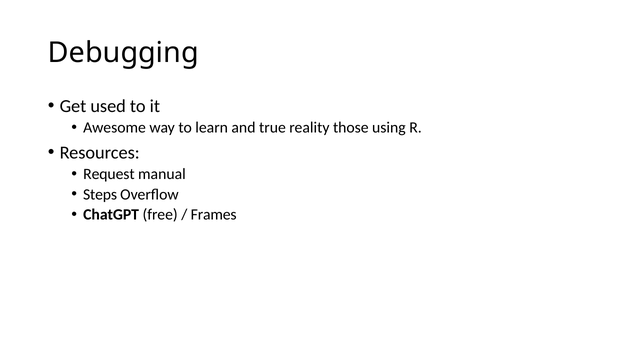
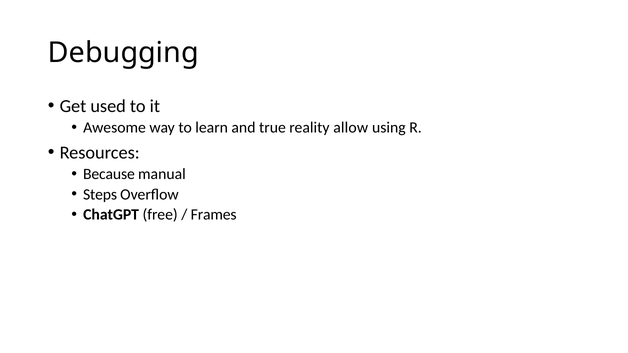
those: those -> allow
Request: Request -> Because
